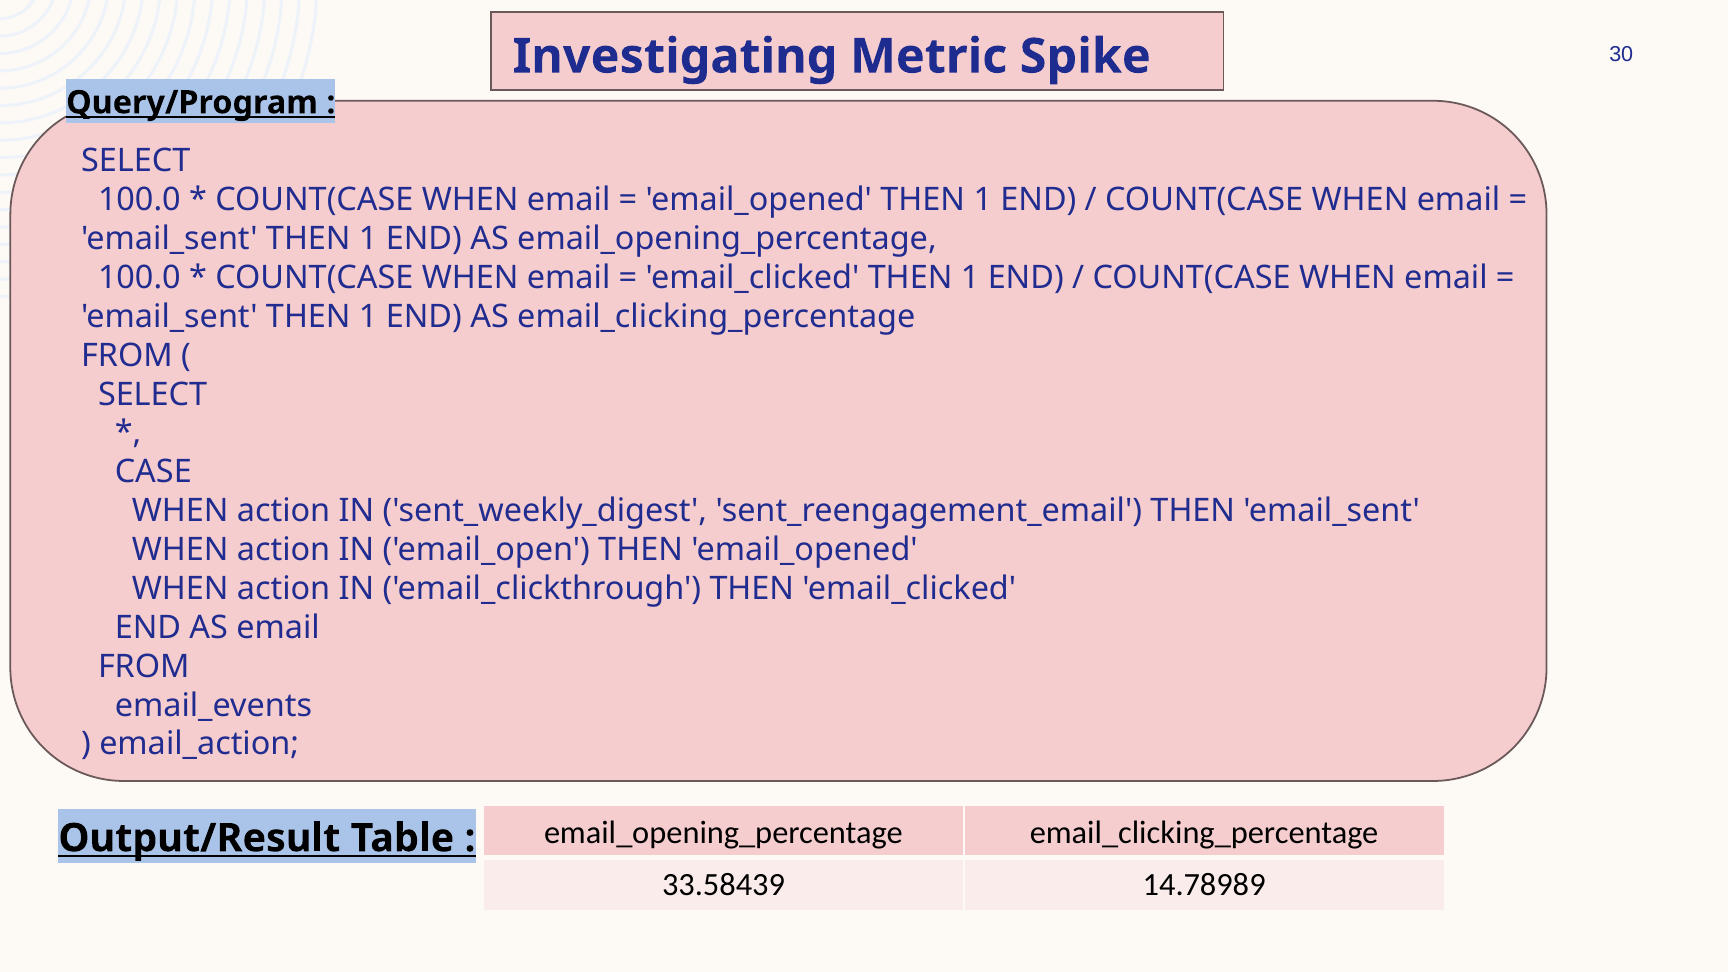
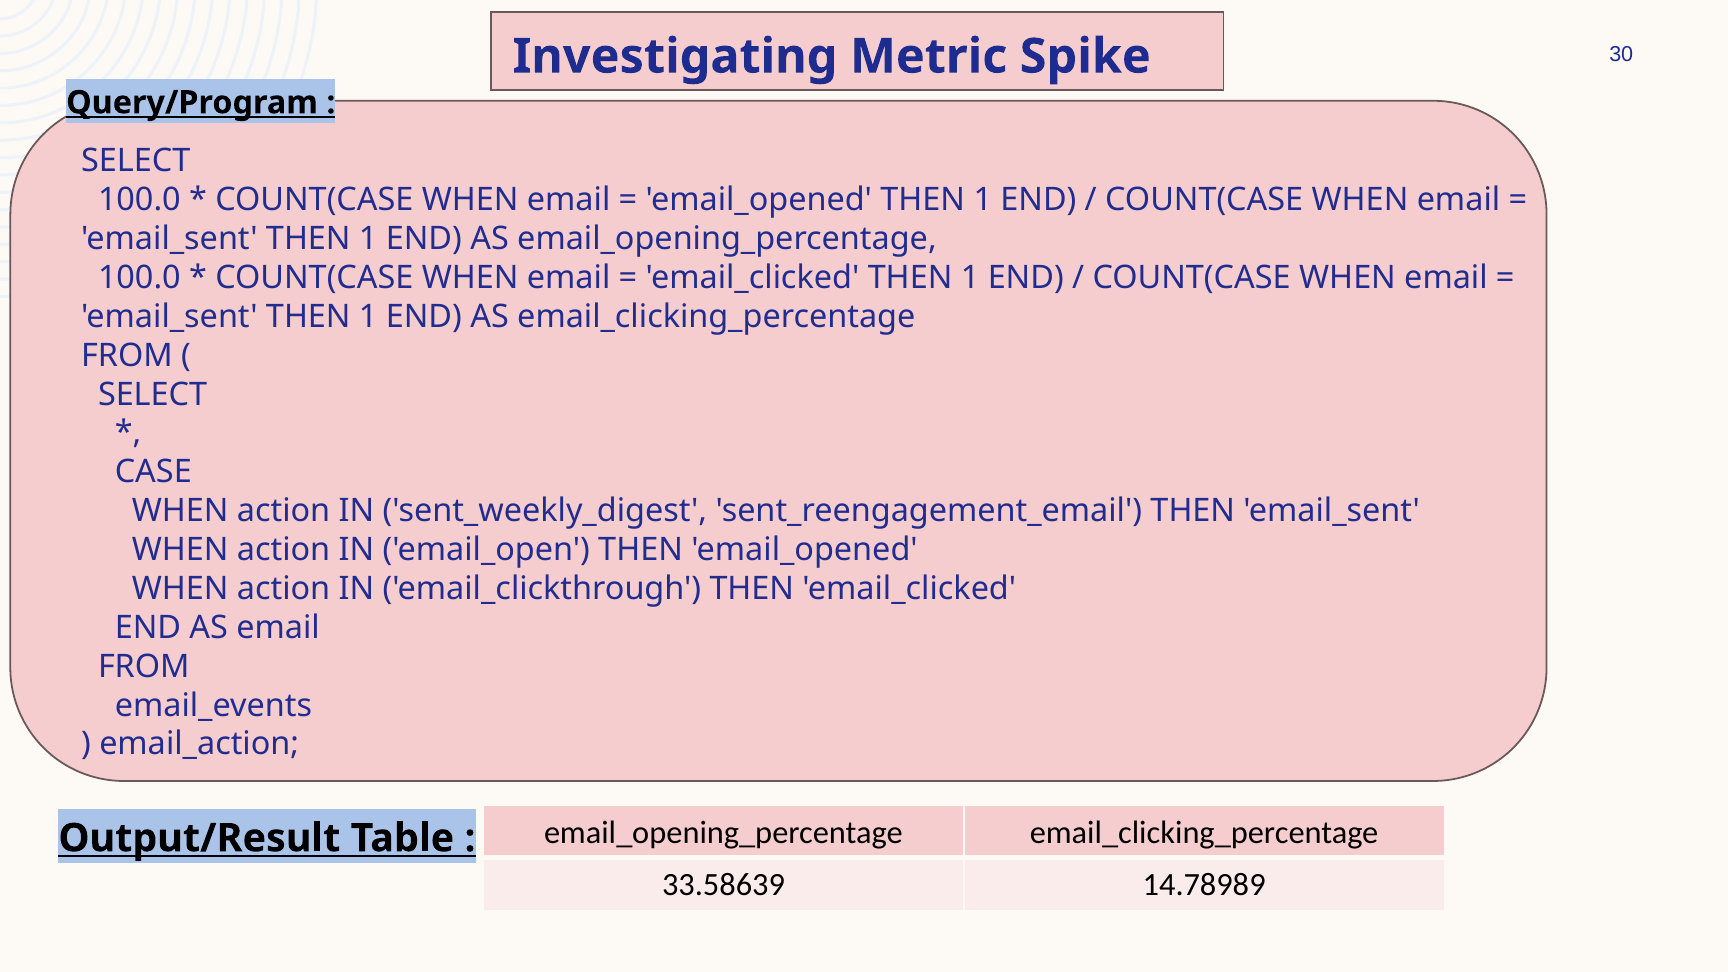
33.58439: 33.58439 -> 33.58639
